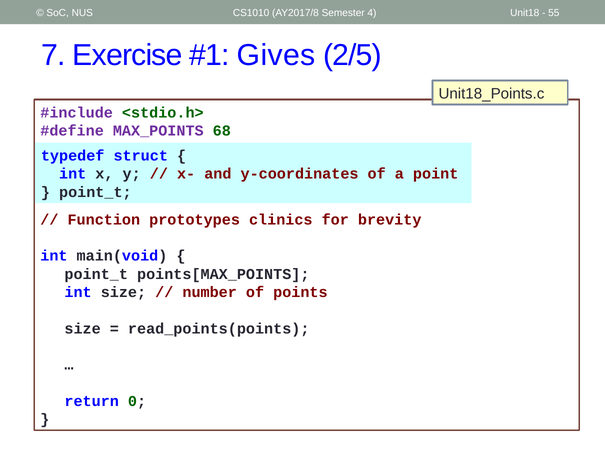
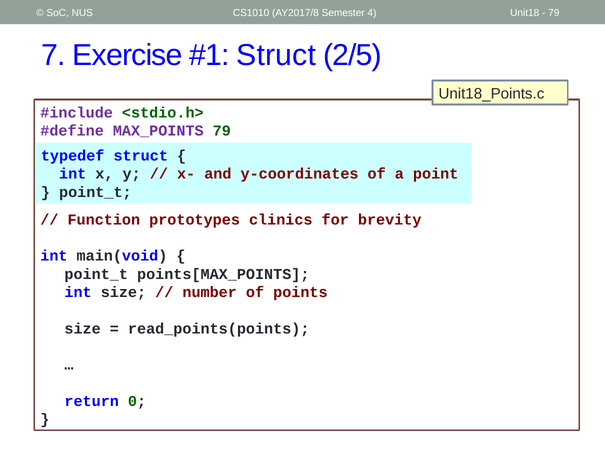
55 at (554, 13): 55 -> 79
Gives at (276, 55): Gives -> Struct
MAX_POINTS 68: 68 -> 79
